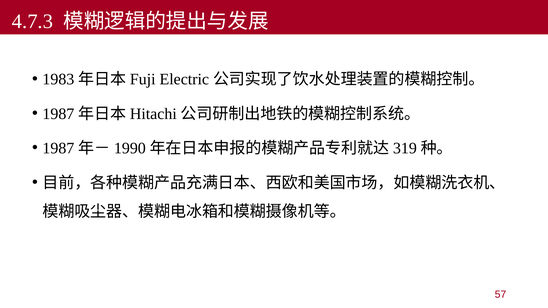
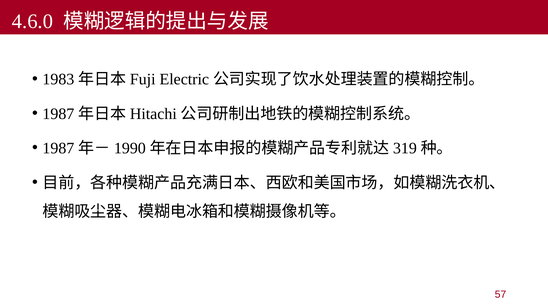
4.7.3: 4.7.3 -> 4.6.0
